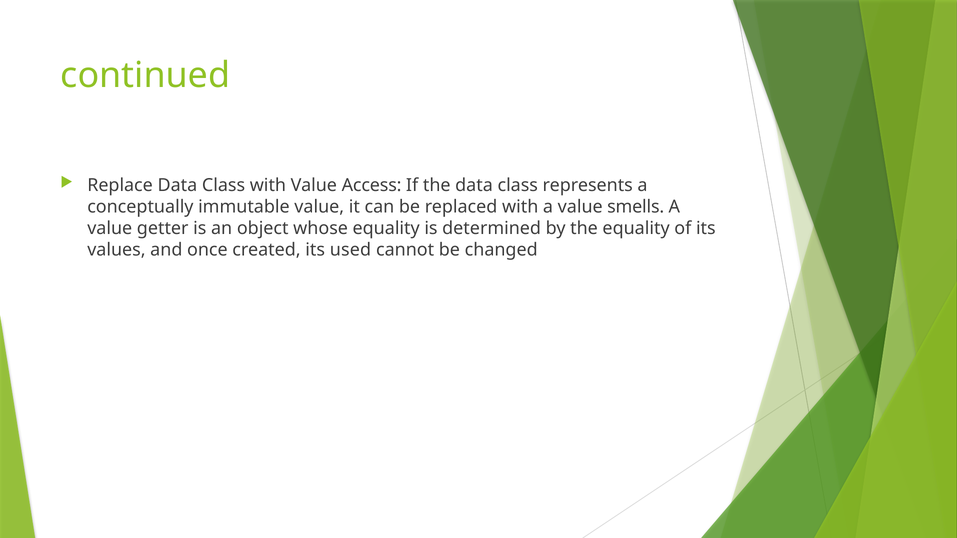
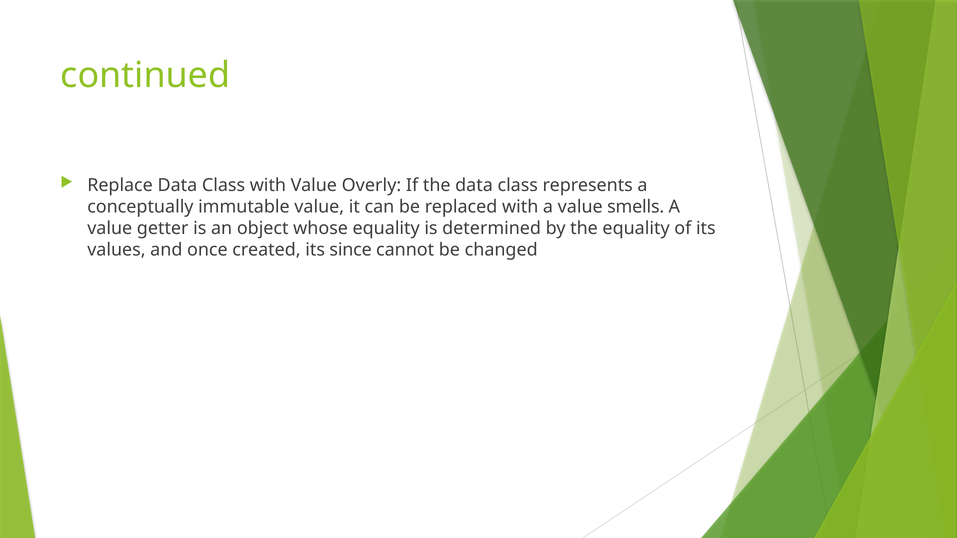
Access: Access -> Overly
used: used -> since
